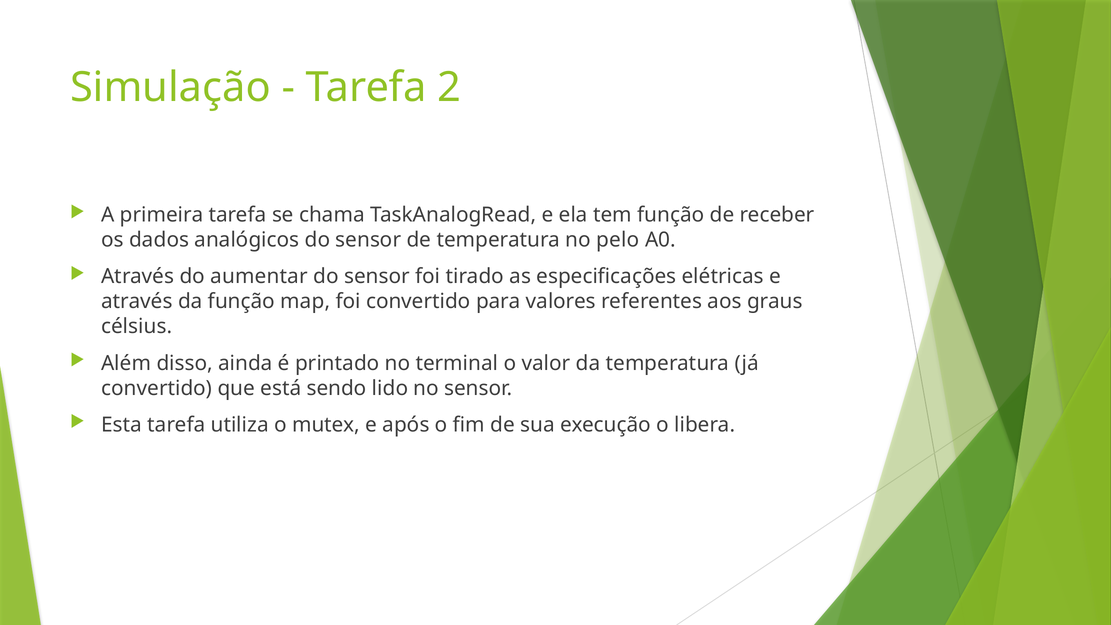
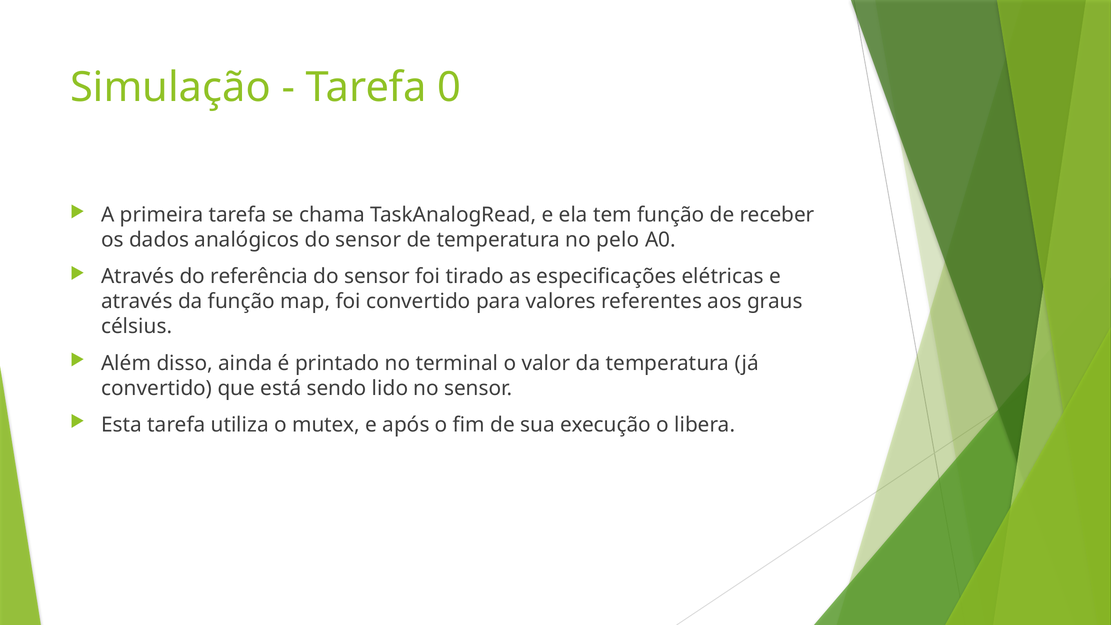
2: 2 -> 0
aumentar: aumentar -> referência
